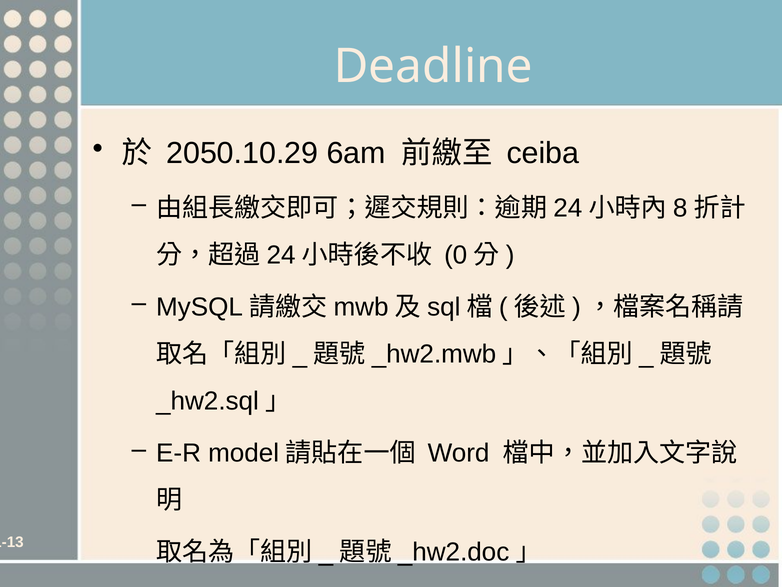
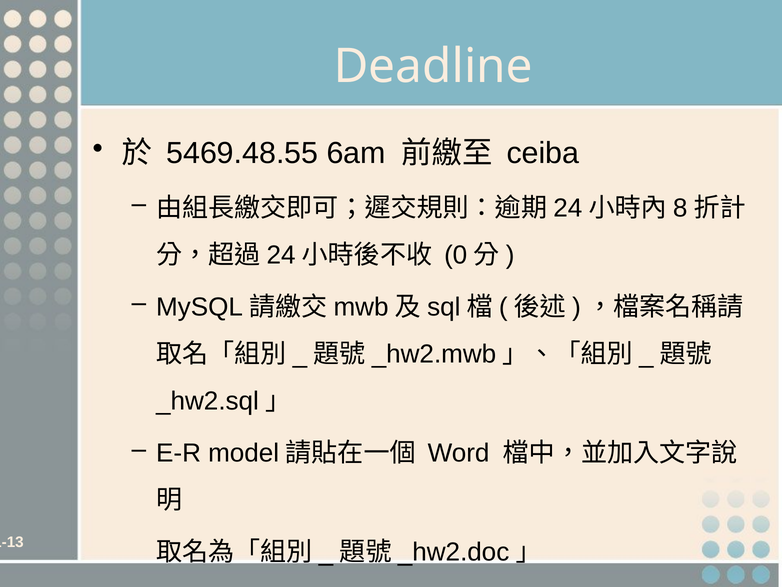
2050.10.29: 2050.10.29 -> 5469.48.55
